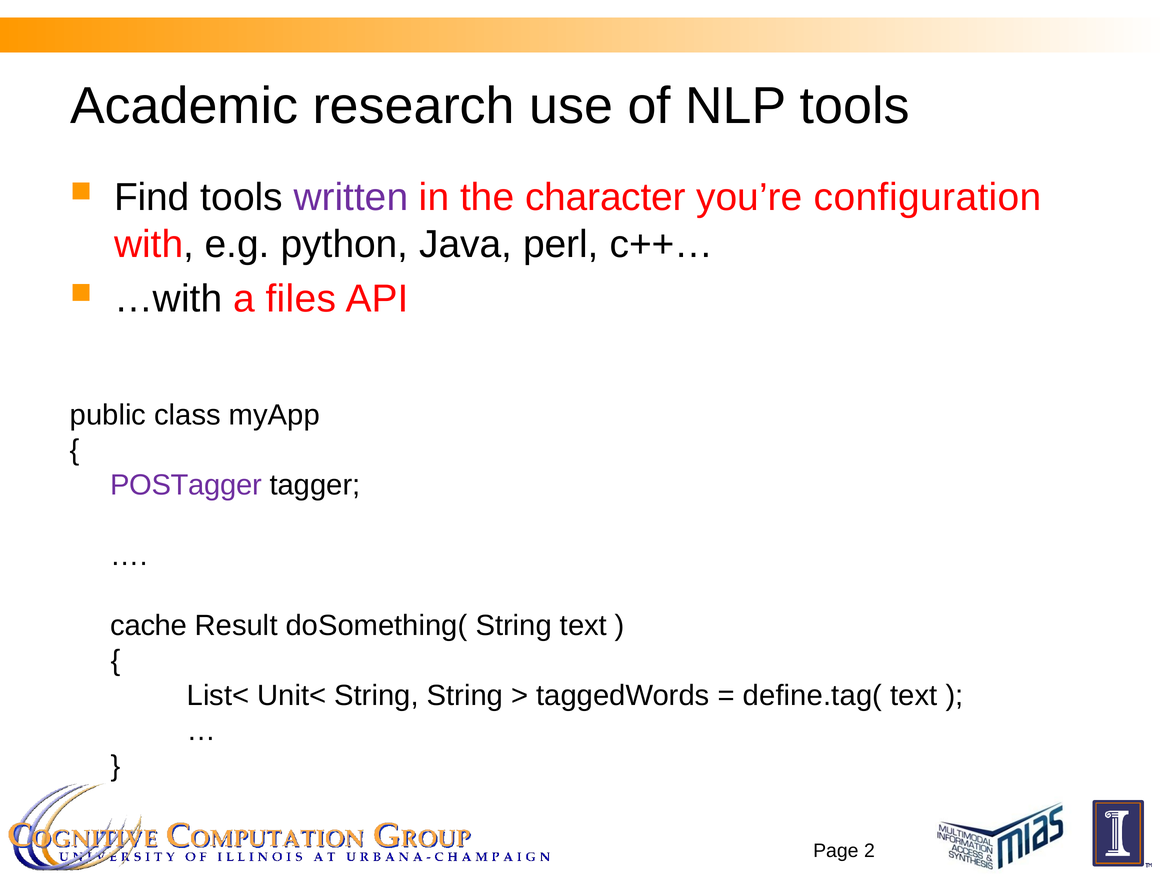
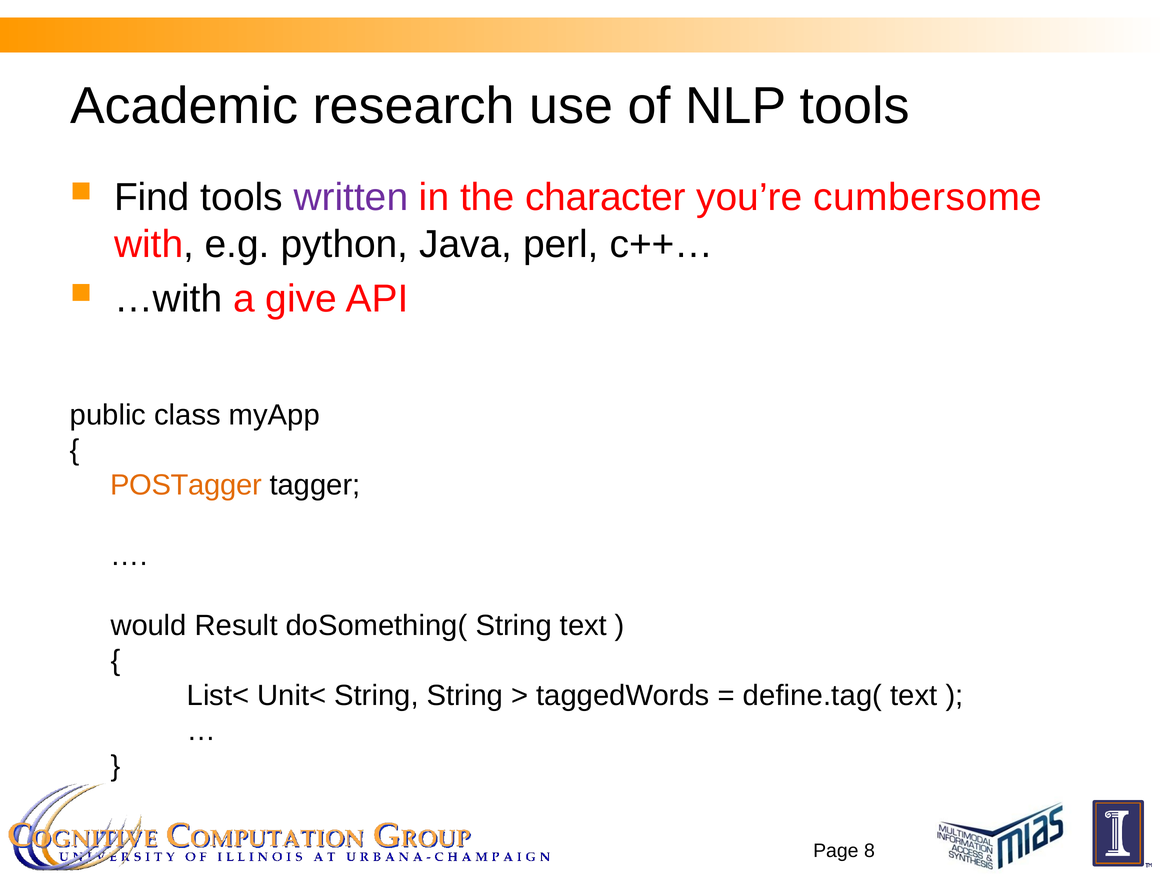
configuration: configuration -> cumbersome
files: files -> give
POSTagger colour: purple -> orange
cache: cache -> would
2: 2 -> 8
